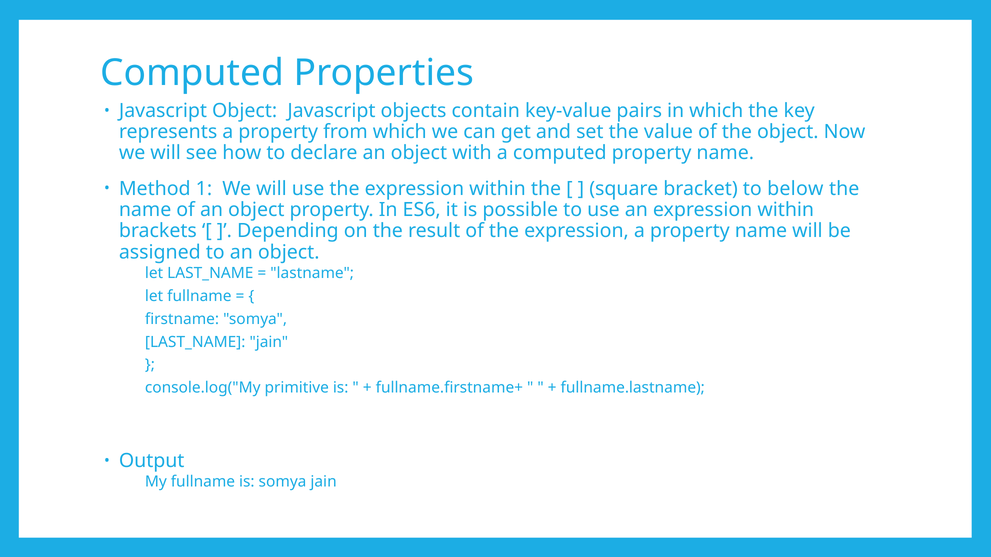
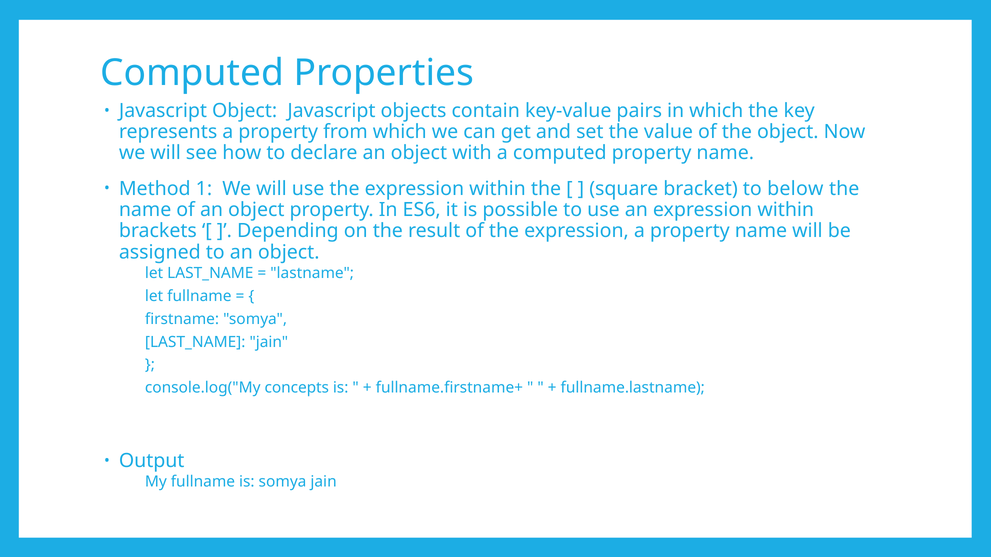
primitive: primitive -> concepts
